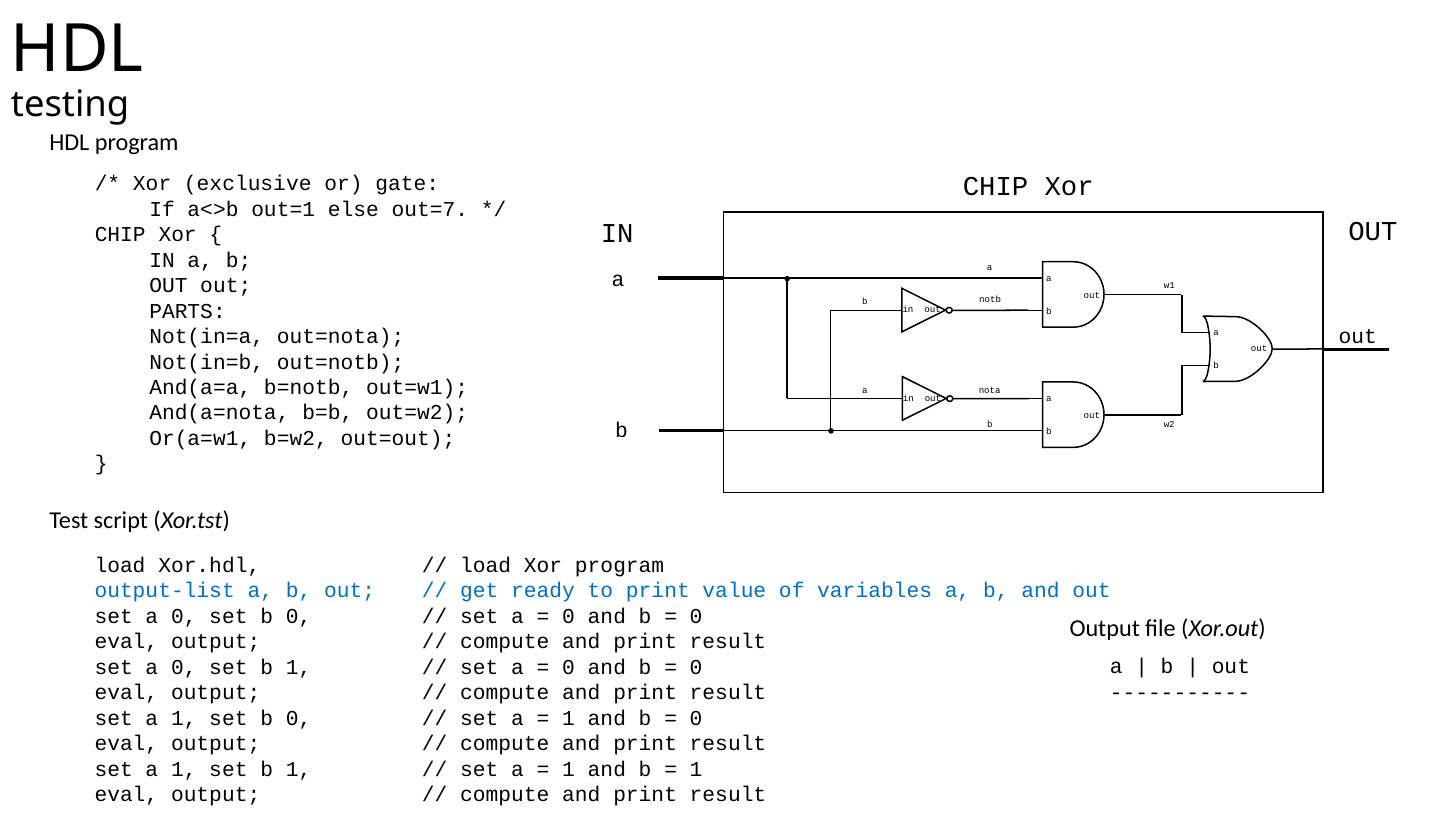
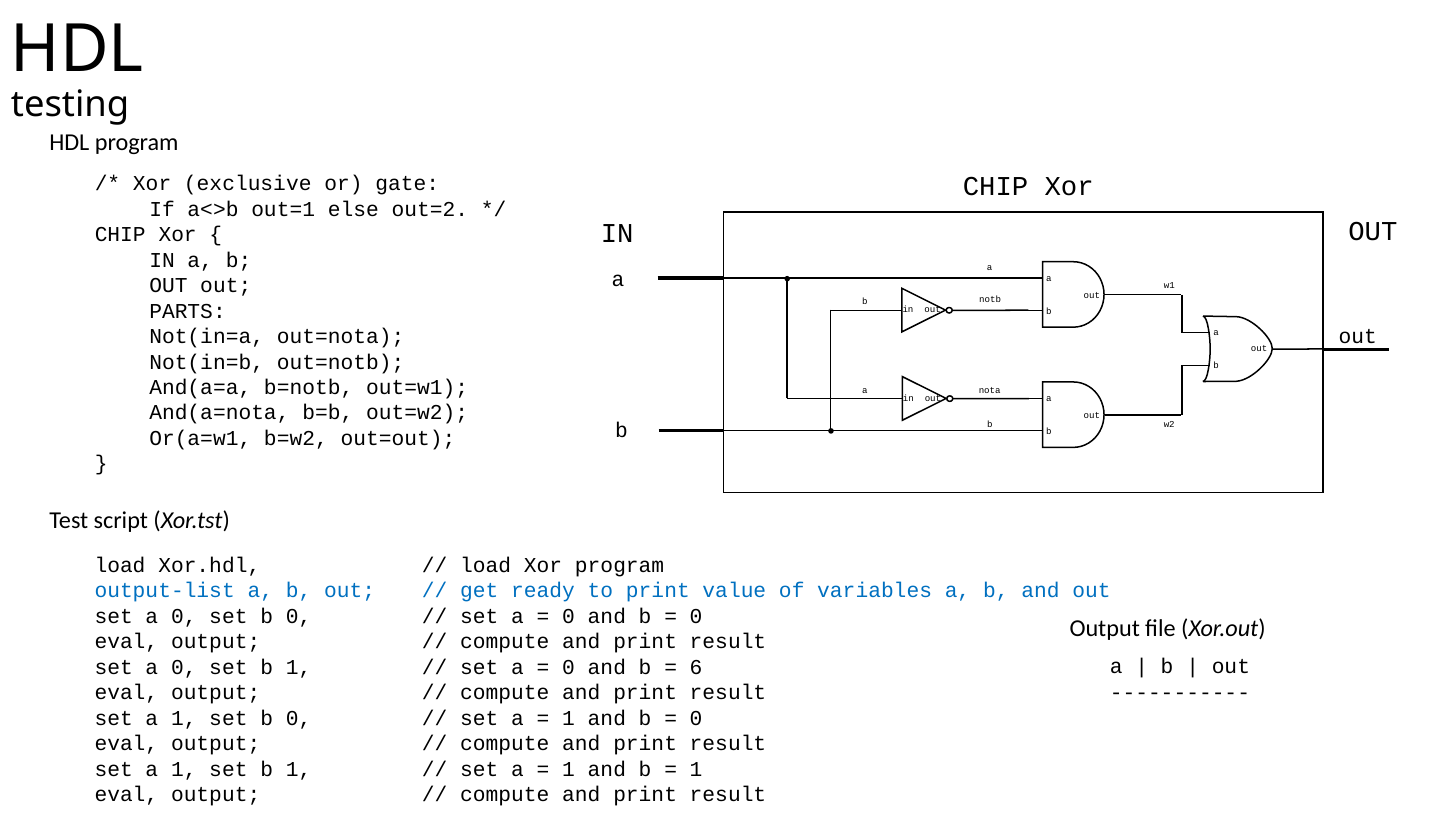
out=7: out=7 -> out=2
0 at (696, 668): 0 -> 6
